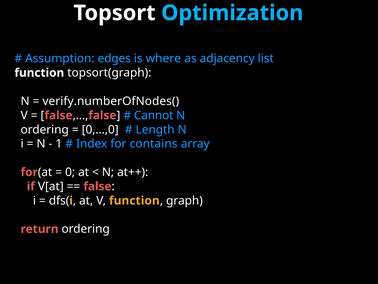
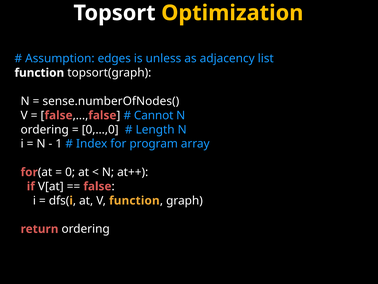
Optimization colour: light blue -> yellow
where: where -> unless
verify.numberOfNodes(: verify.numberOfNodes( -> sense.numberOfNodes(
contains: contains -> program
